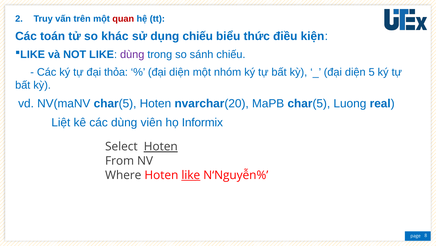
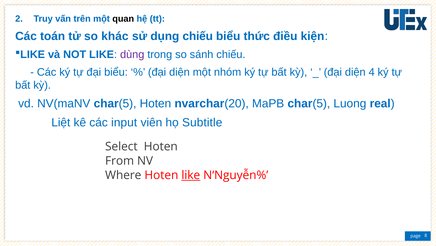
quan colour: red -> black
đại thỏa: thỏa -> biểu
5: 5 -> 4
các dùng: dùng -> input
Informix: Informix -> Subtitle
Hoten at (161, 146) underline: present -> none
